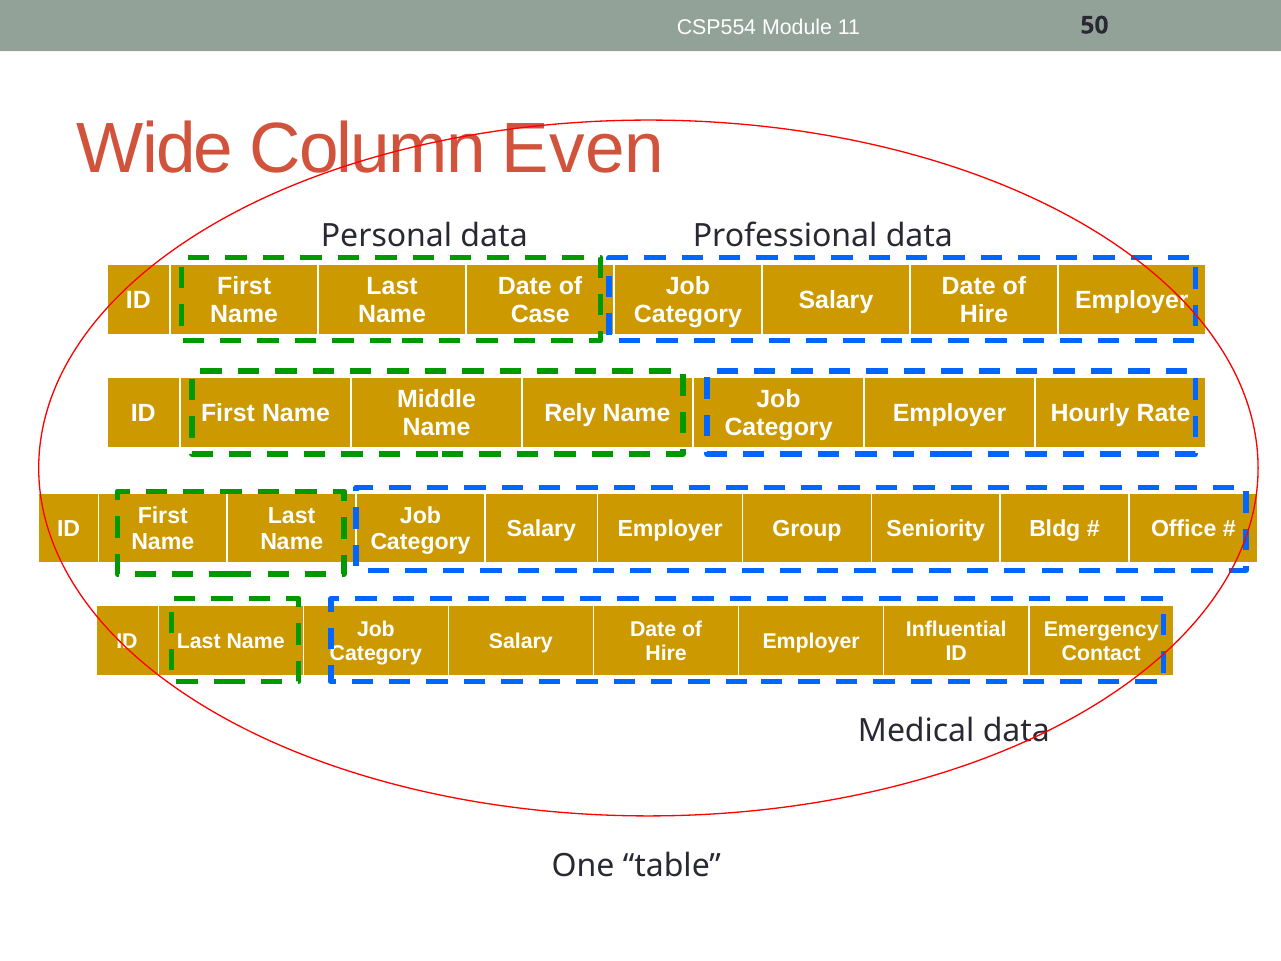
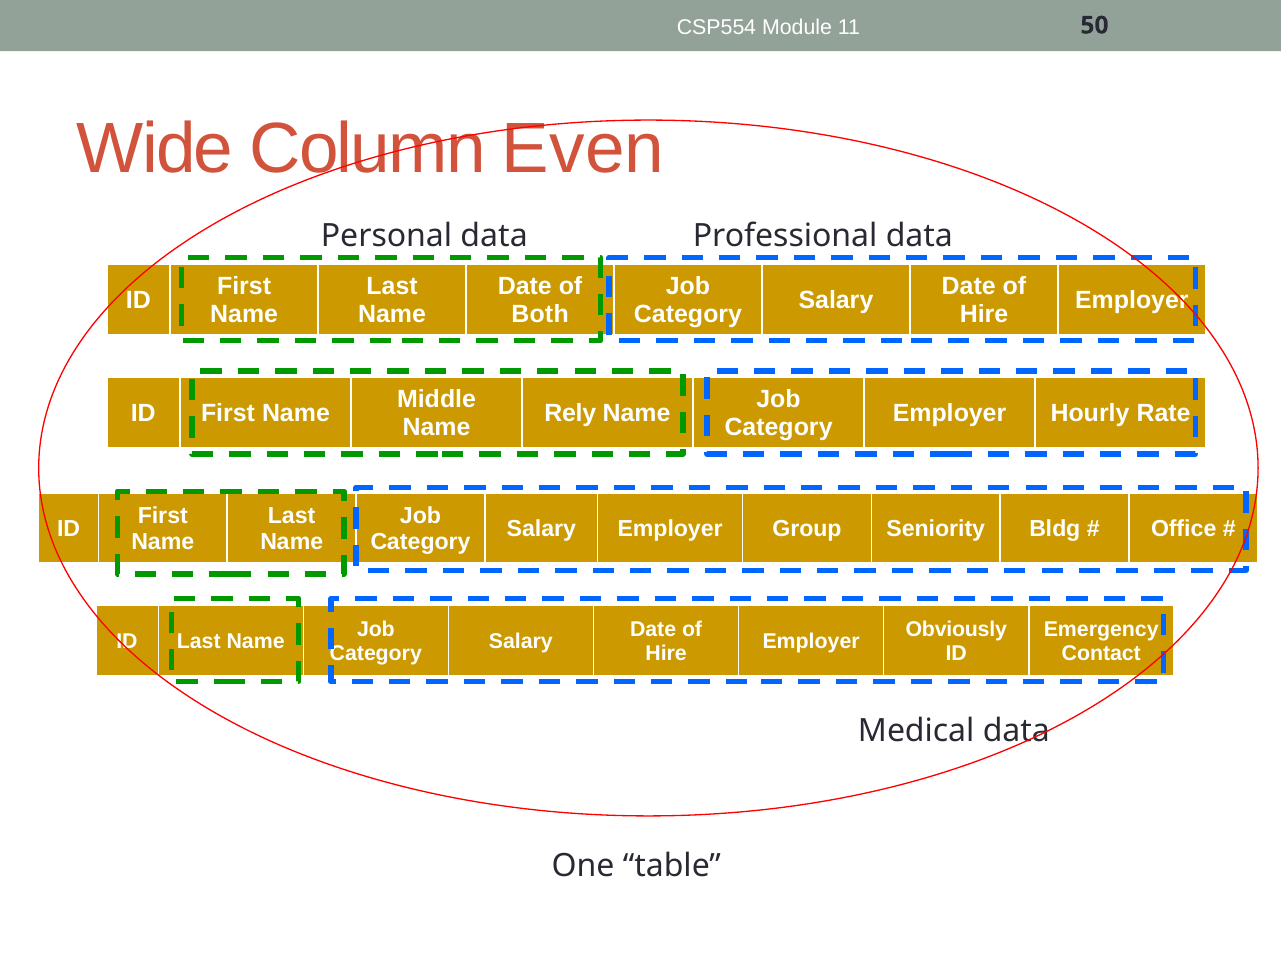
Case: Case -> Both
Influential: Influential -> Obviously
